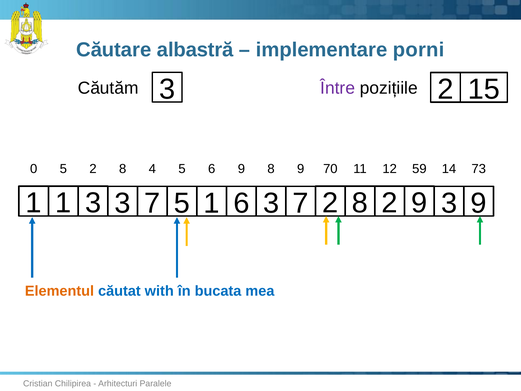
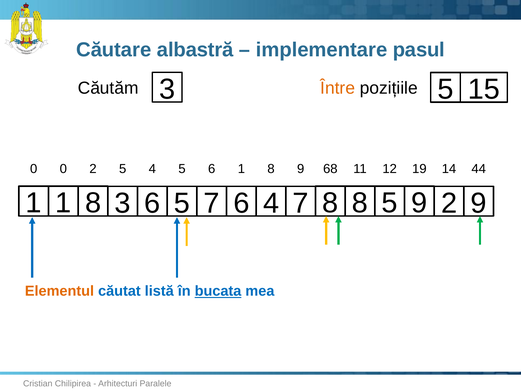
porni: porni -> pasul
3 2: 2 -> 5
Între colour: purple -> orange
0 5: 5 -> 0
8 at (123, 169): 8 -> 5
6 9: 9 -> 1
70: 70 -> 68
59: 59 -> 19
73: 73 -> 44
1 1 3: 3 -> 8
7 at (152, 203): 7 -> 6
5 1: 1 -> 7
6 3: 3 -> 4
7 2: 2 -> 8
8 2: 2 -> 5
9 3: 3 -> 2
with: with -> listă
bucata underline: none -> present
